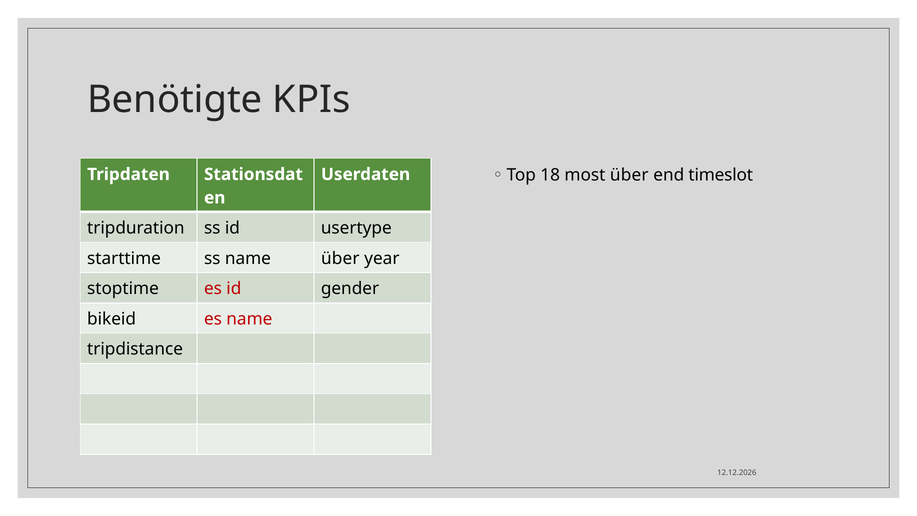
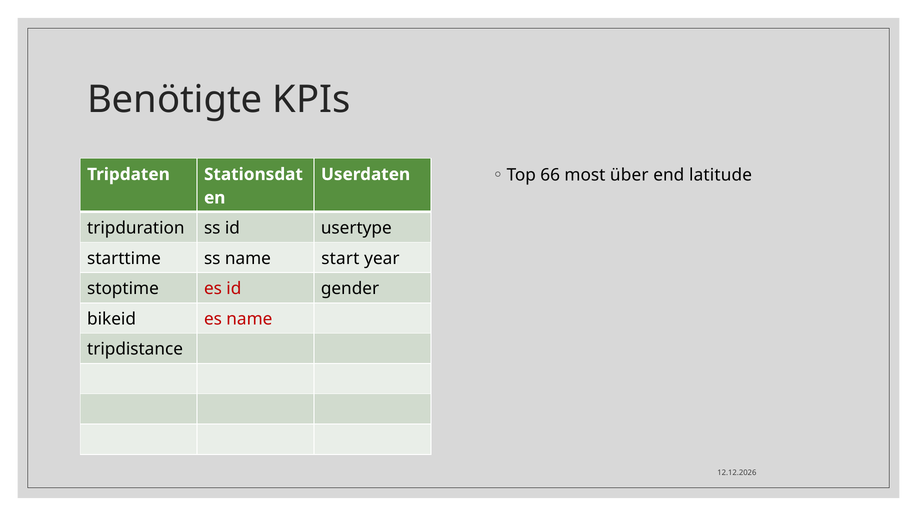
18: 18 -> 66
timeslot: timeslot -> latitude
name über: über -> start
